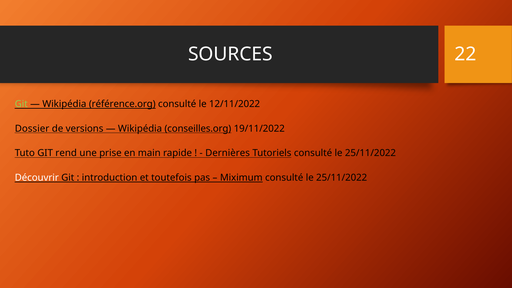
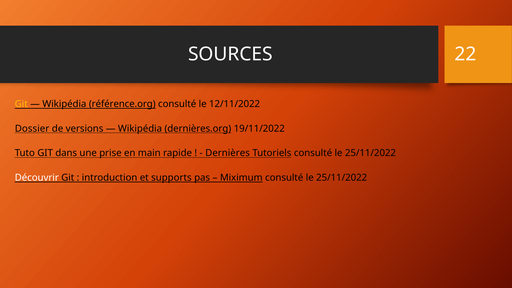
Git at (21, 104) colour: light green -> yellow
conseilles.org: conseilles.org -> dernières.org
rend: rend -> dans
toutefois: toutefois -> supports
